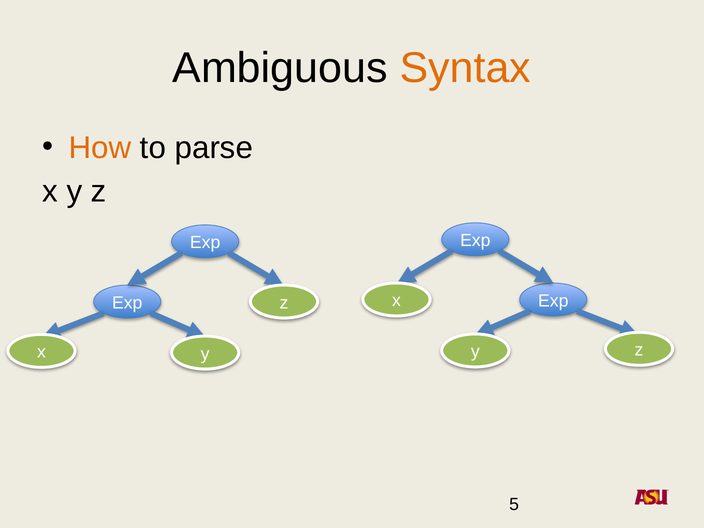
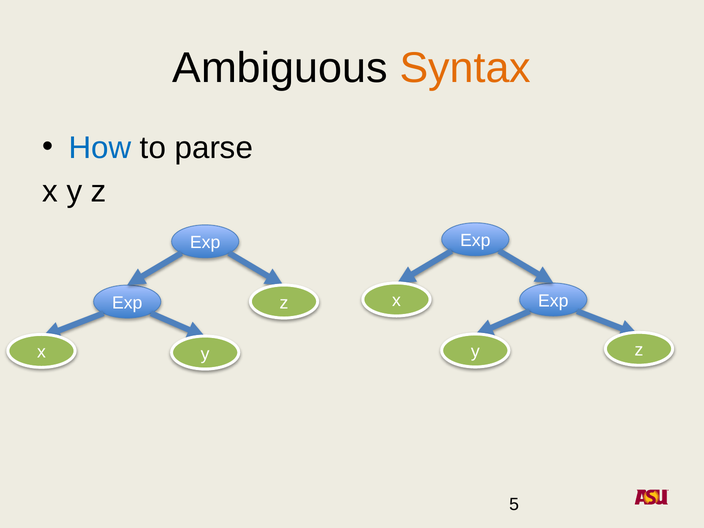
How colour: orange -> blue
